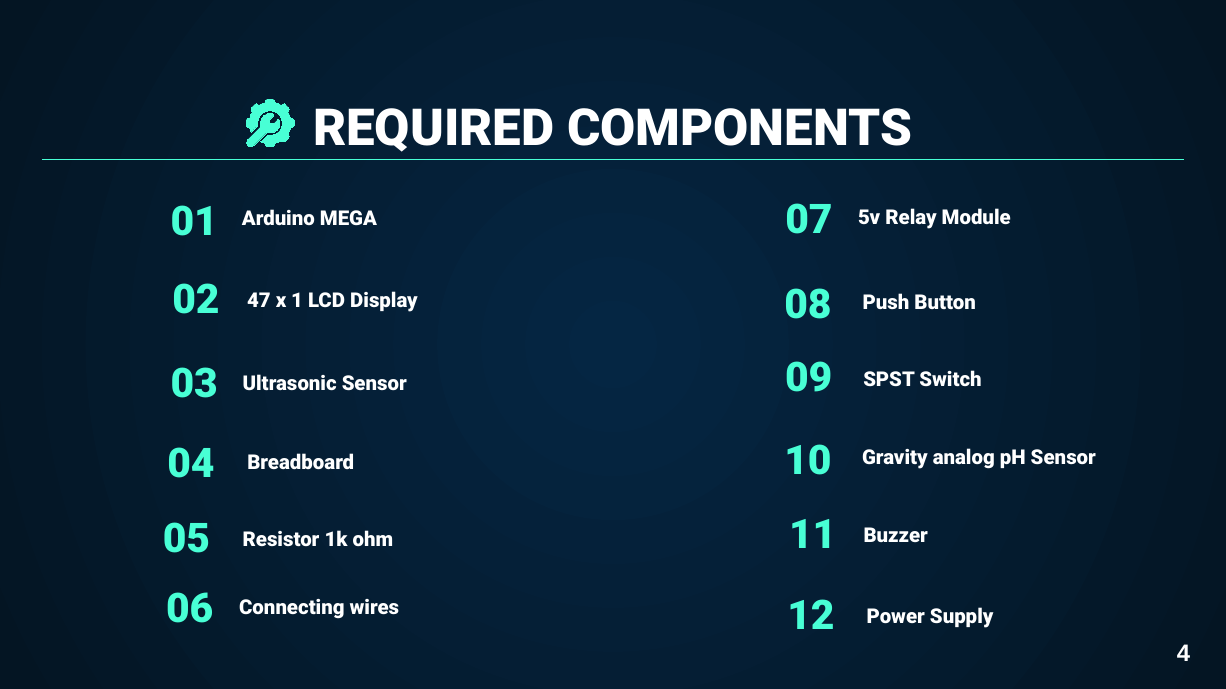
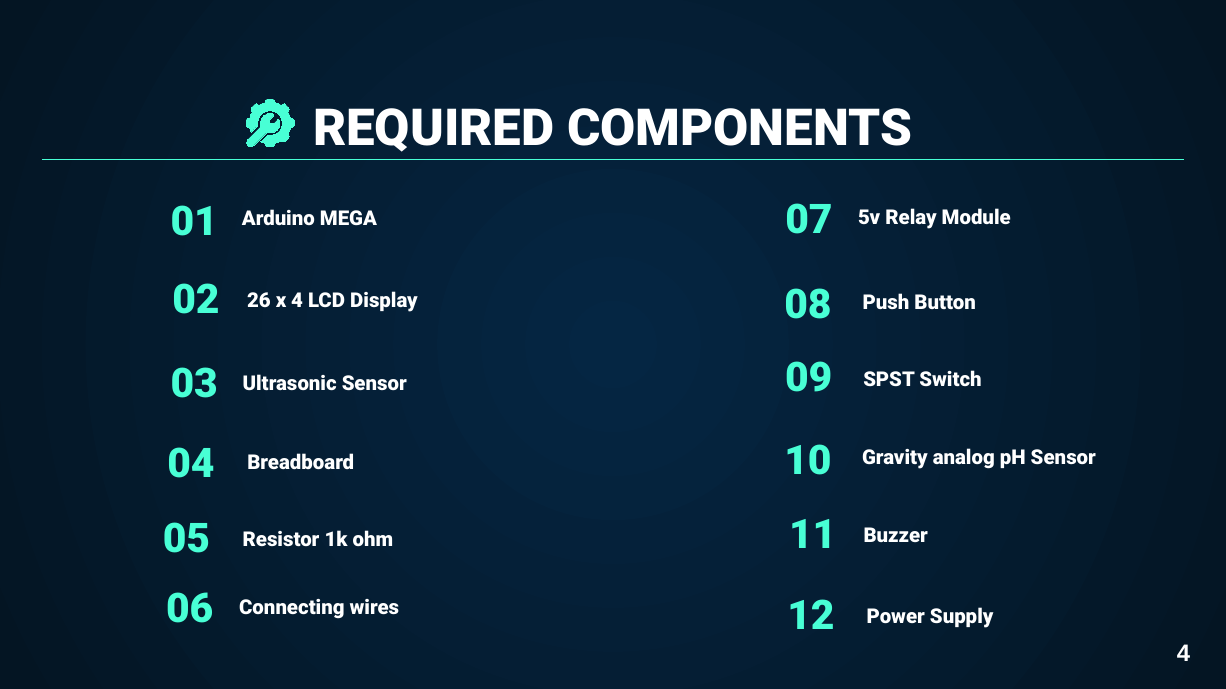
47: 47 -> 26
x 1: 1 -> 4
